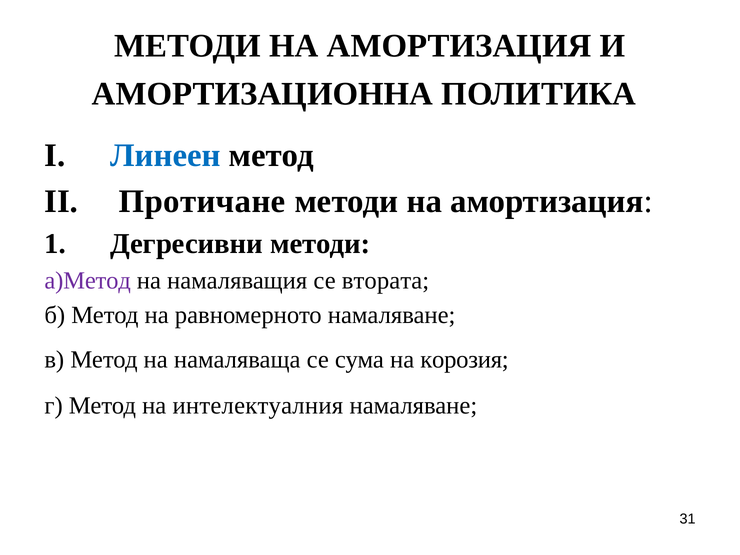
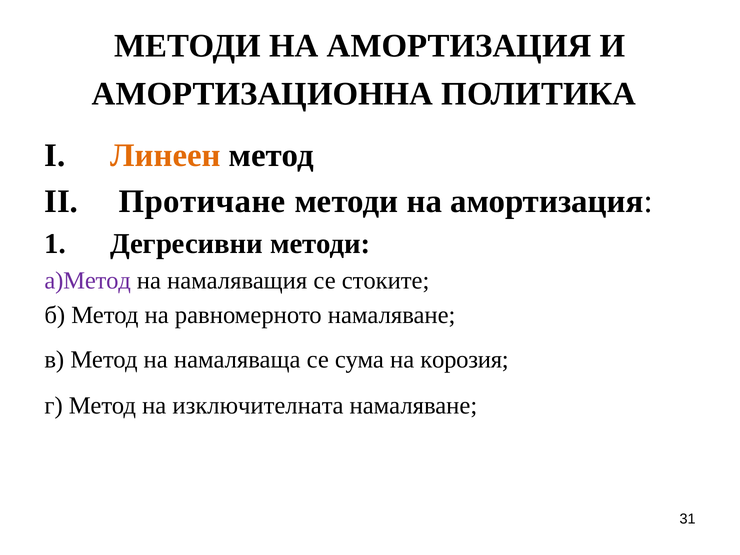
Линеен colour: blue -> orange
втората: втората -> стоките
интелектуалния: интелектуалния -> изключителната
